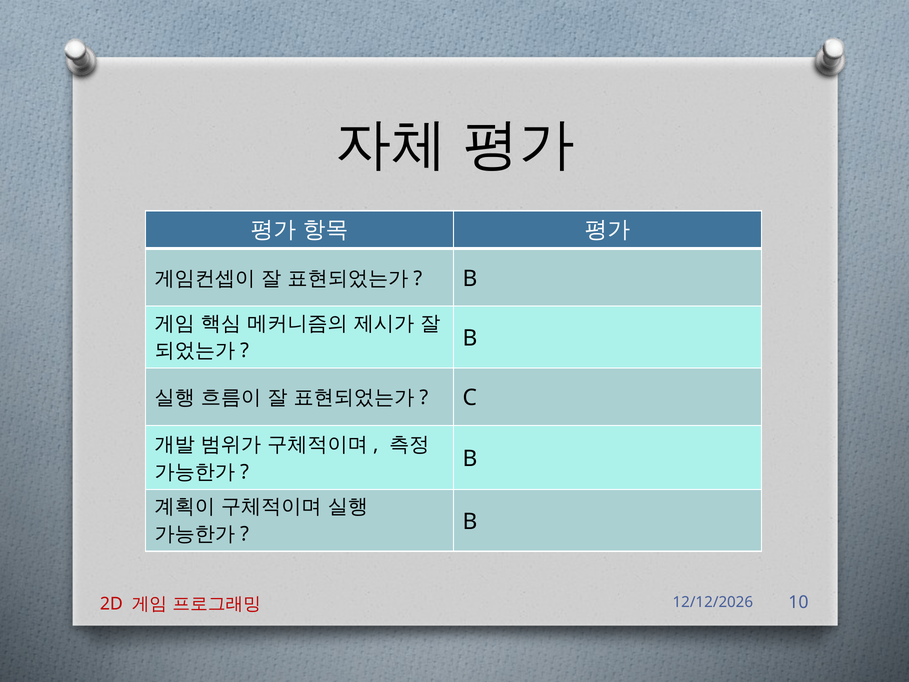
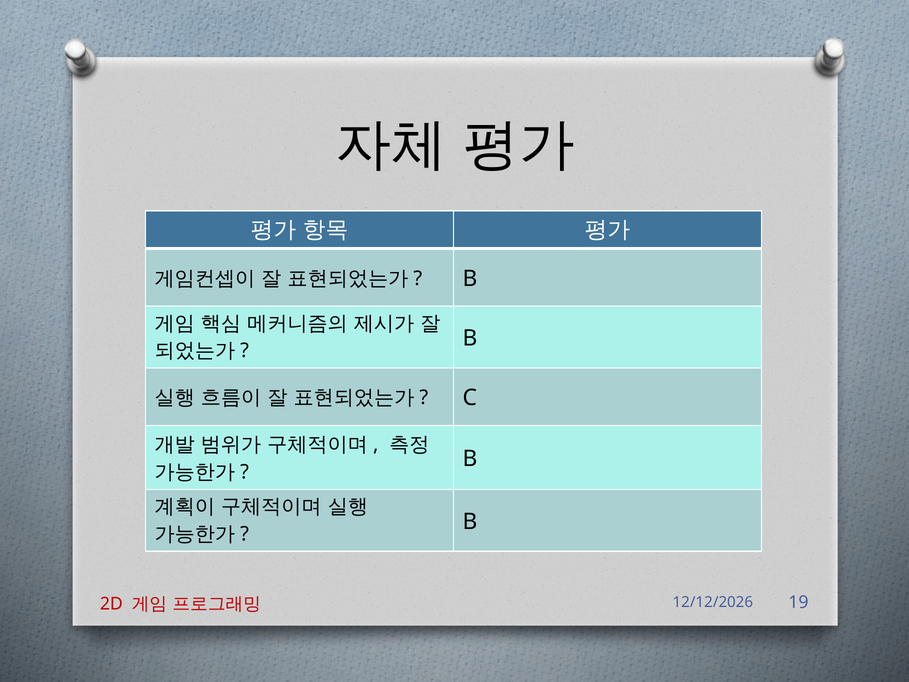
10: 10 -> 19
